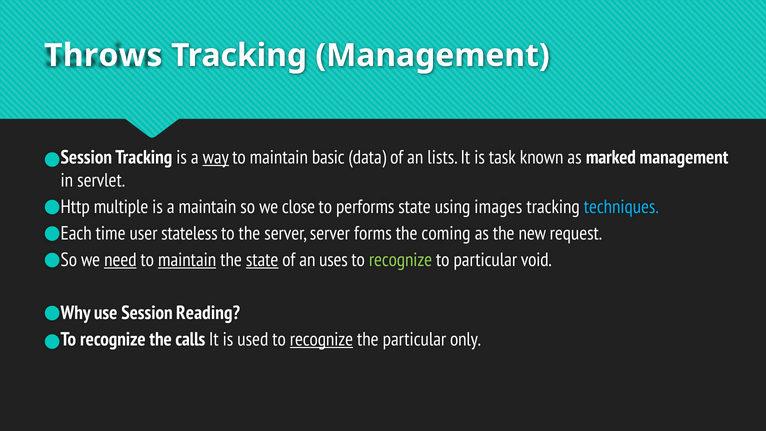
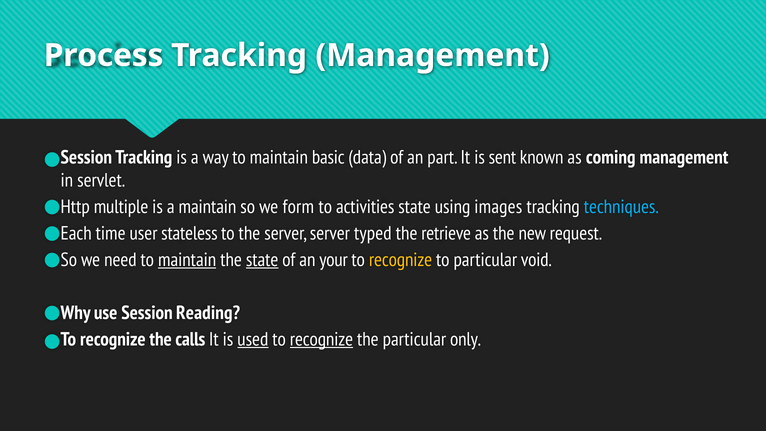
Throws: Throws -> Process
way underline: present -> none
lists: lists -> part
task: task -> sent
marked: marked -> coming
close: close -> form
performs: performs -> activities
forms: forms -> typed
coming: coming -> retrieve
need underline: present -> none
uses: uses -> your
recognize at (401, 260) colour: light green -> yellow
used underline: none -> present
